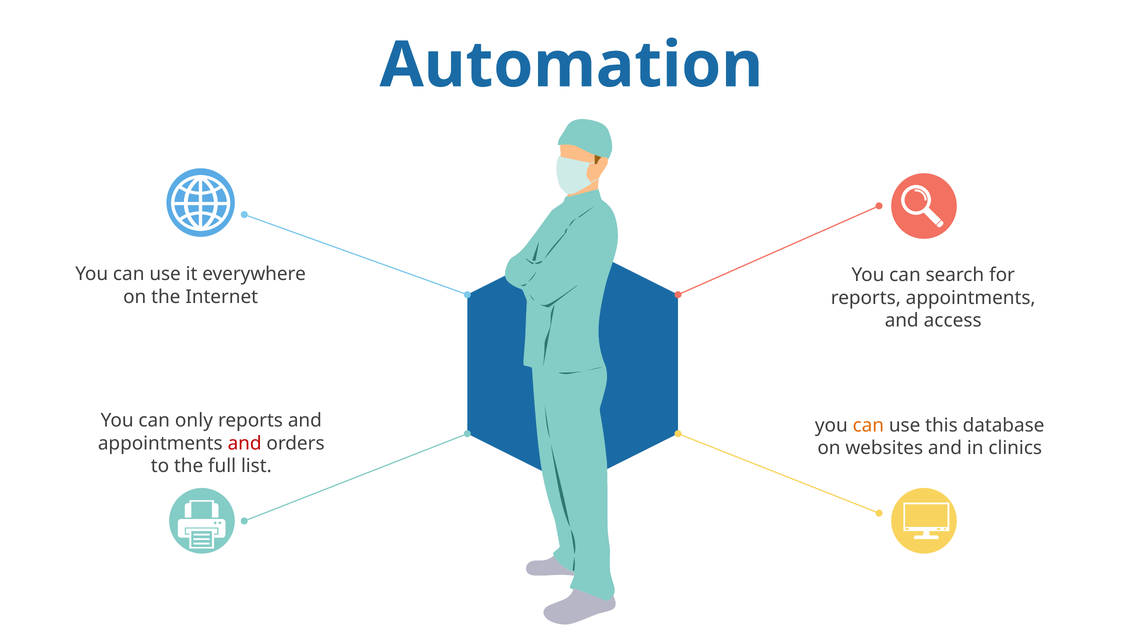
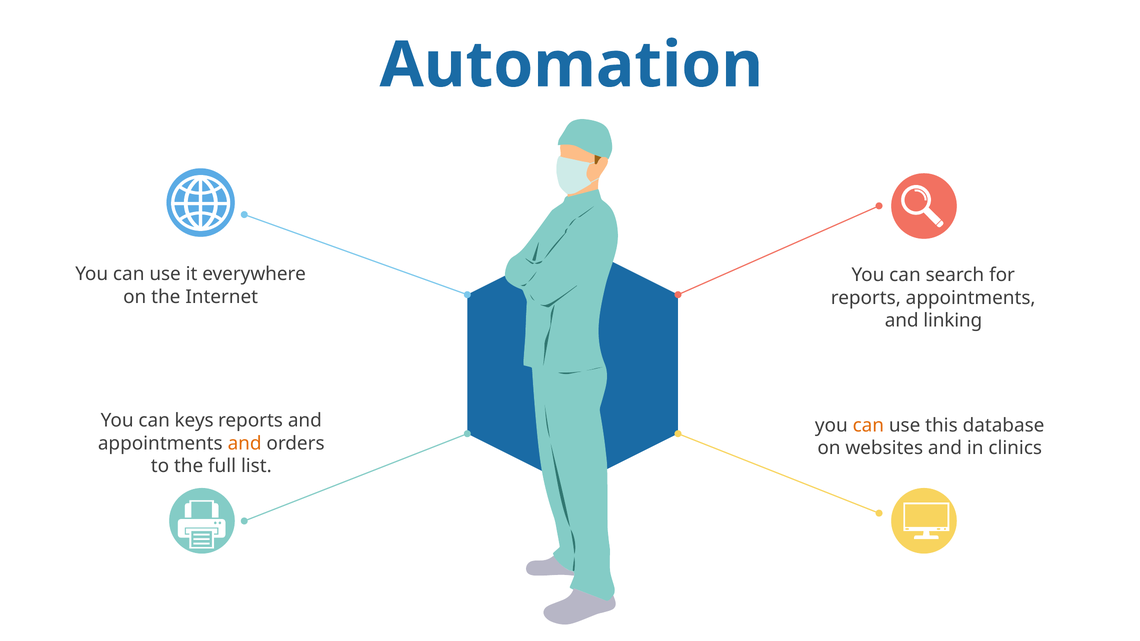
access: access -> linking
only: only -> keys
and at (245, 443) colour: red -> orange
